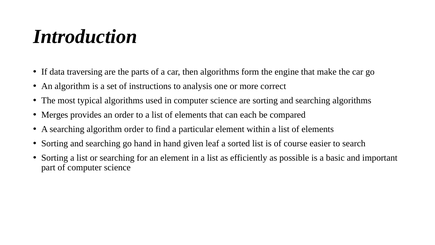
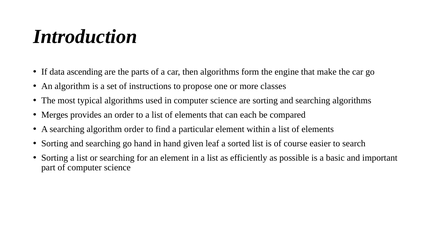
traversing: traversing -> ascending
analysis: analysis -> propose
correct: correct -> classes
